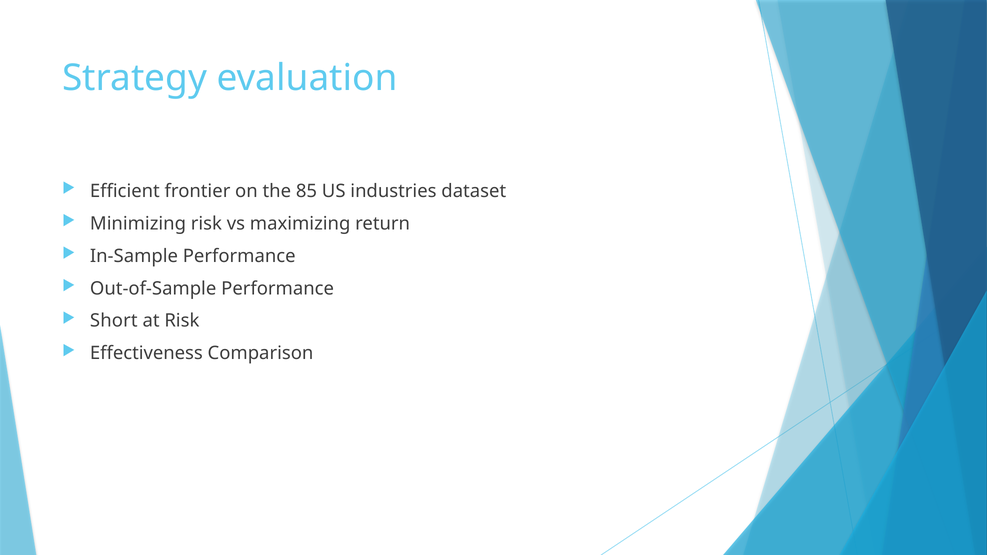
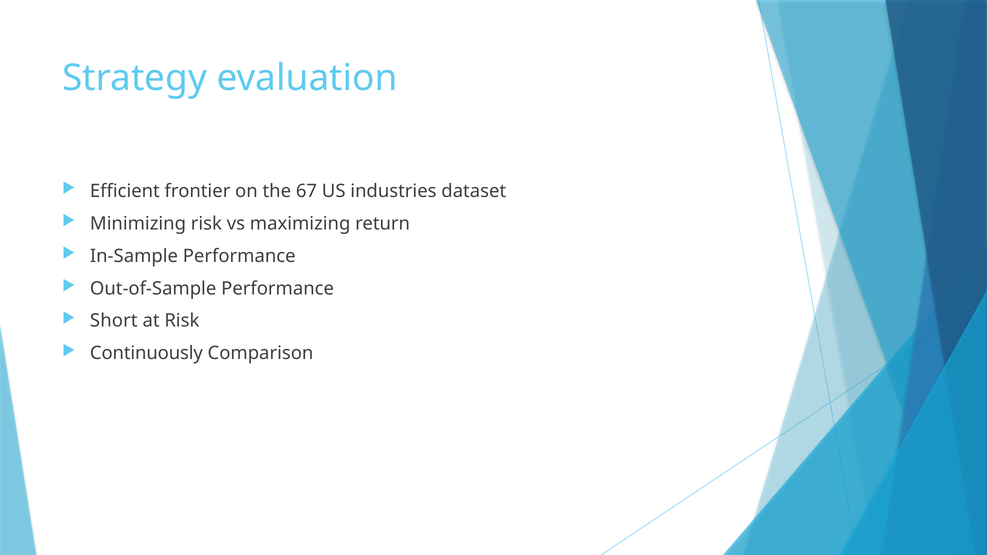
85: 85 -> 67
Effectiveness: Effectiveness -> Continuously
